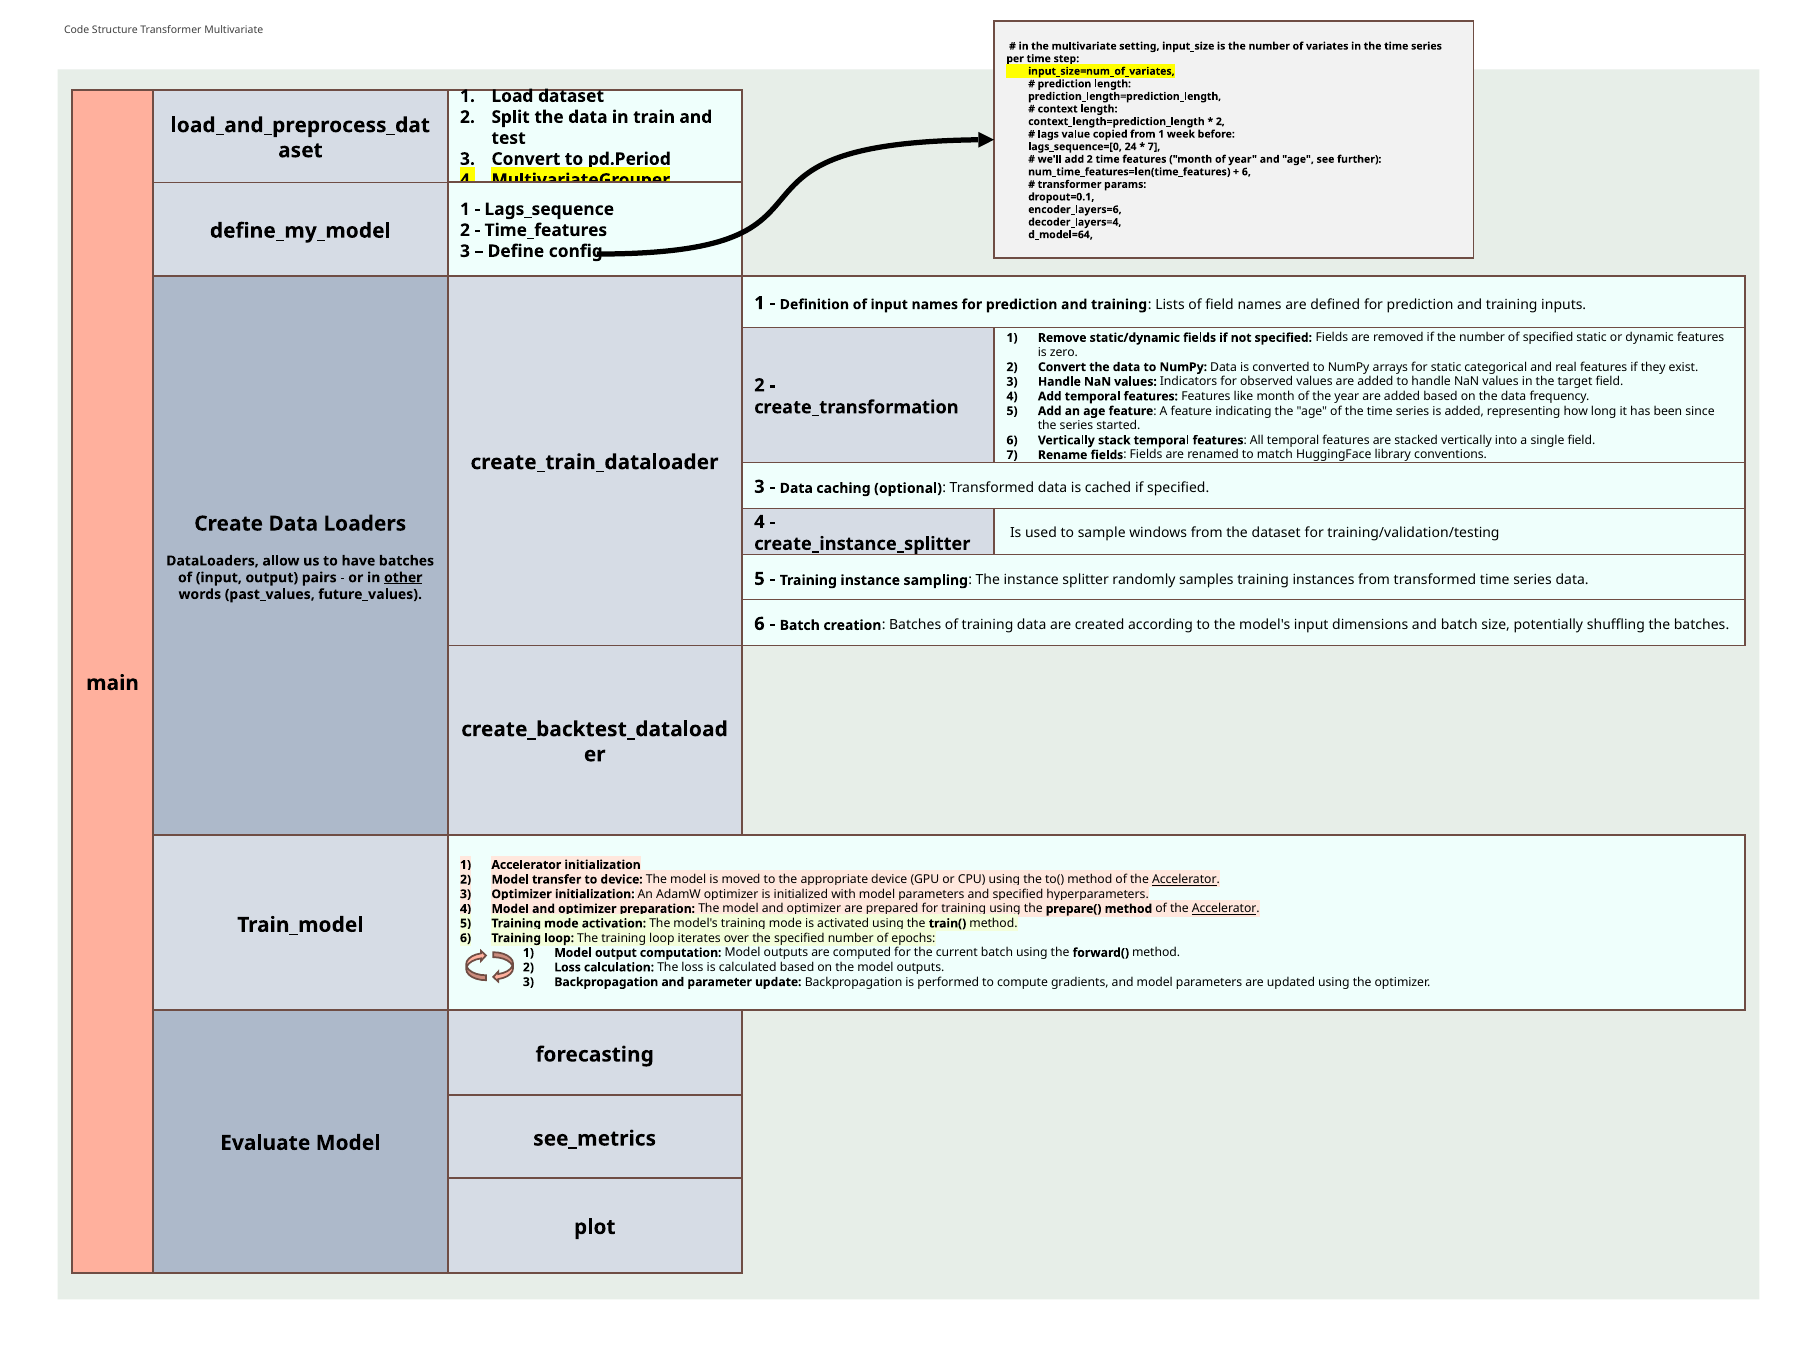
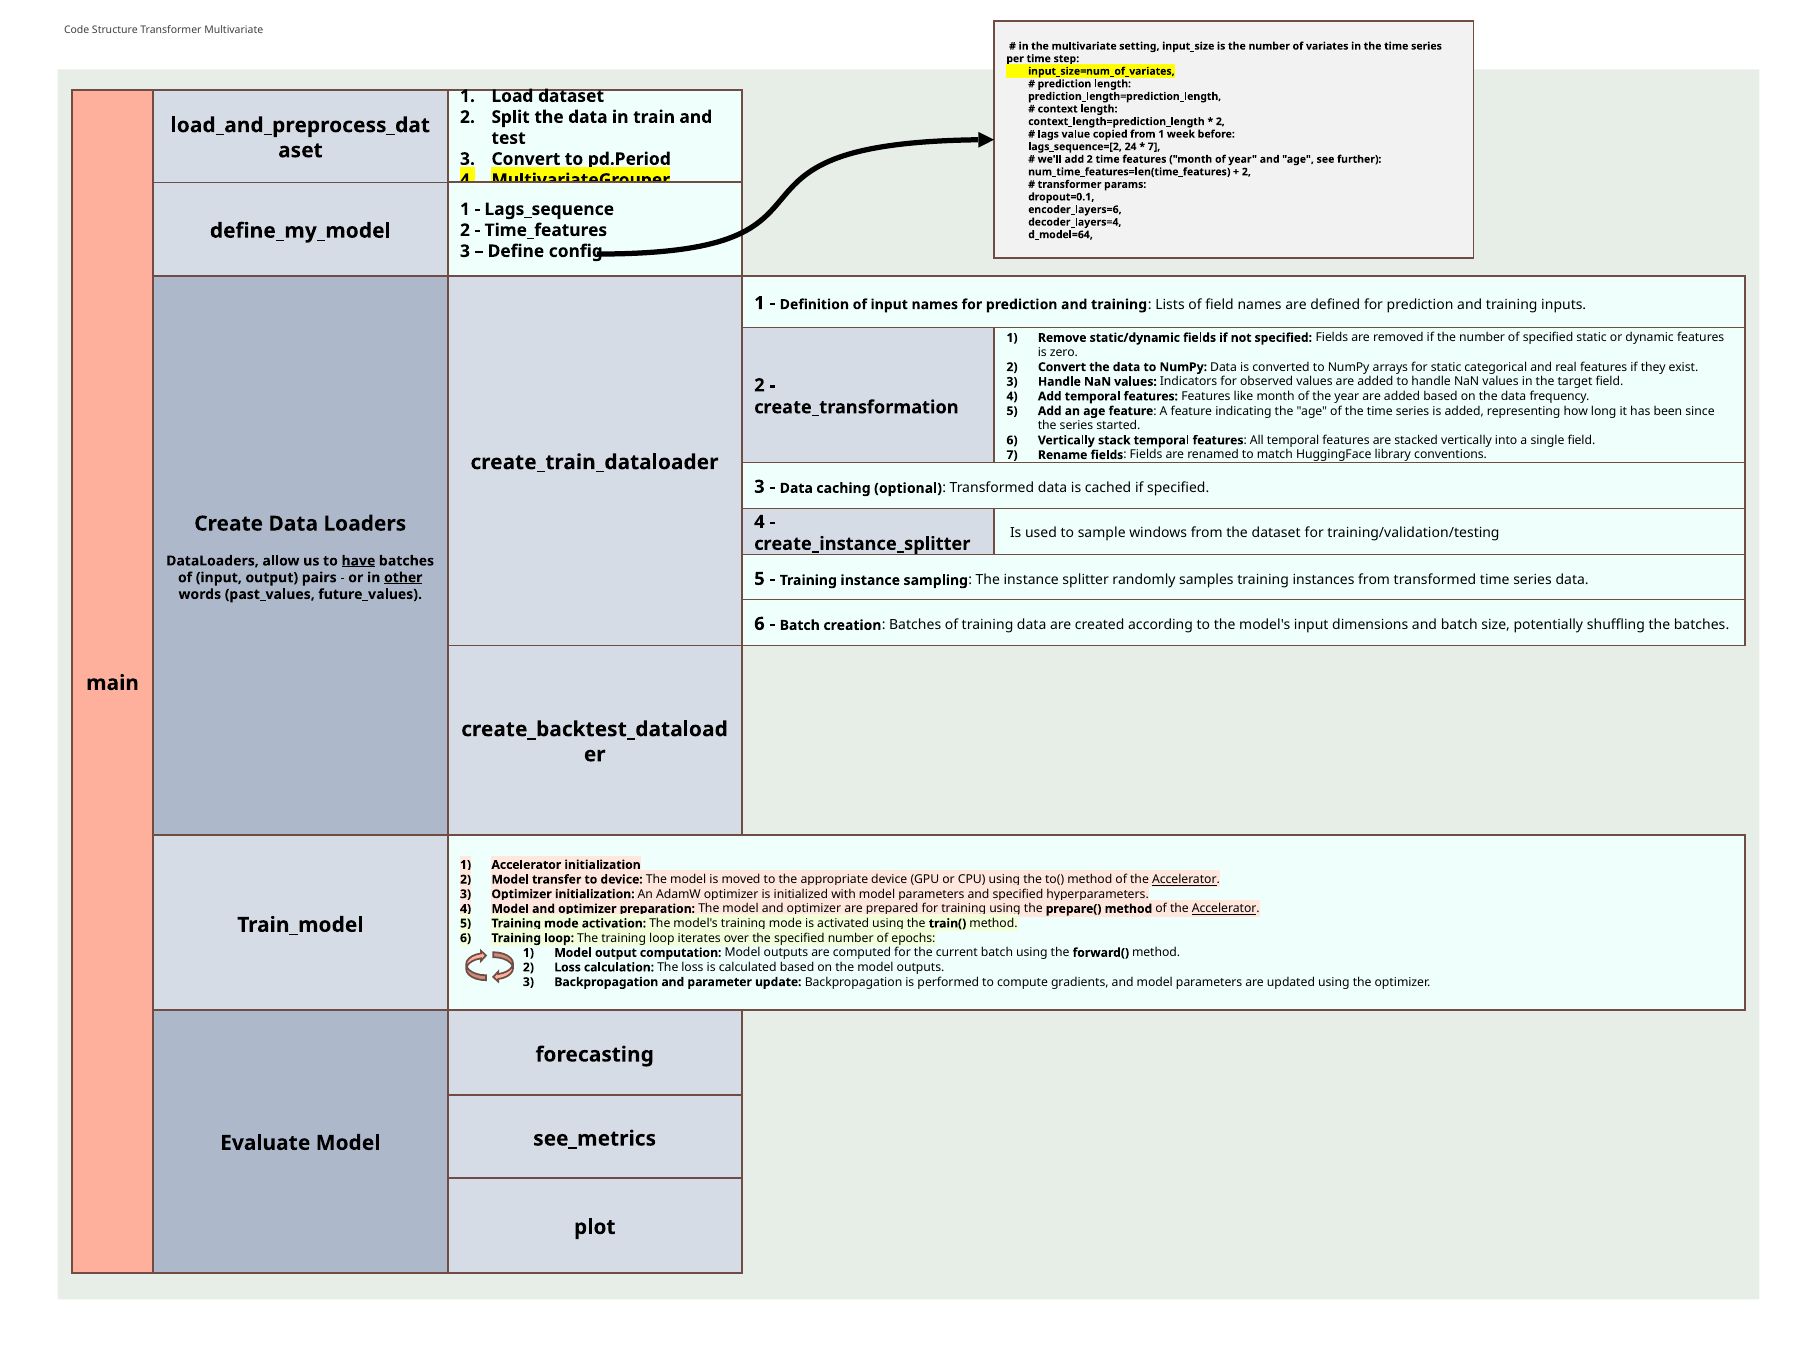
lags_sequence=[0: lags_sequence=[0 -> lags_sequence=[2
6 at (1246, 172): 6 -> 2
have underline: none -> present
